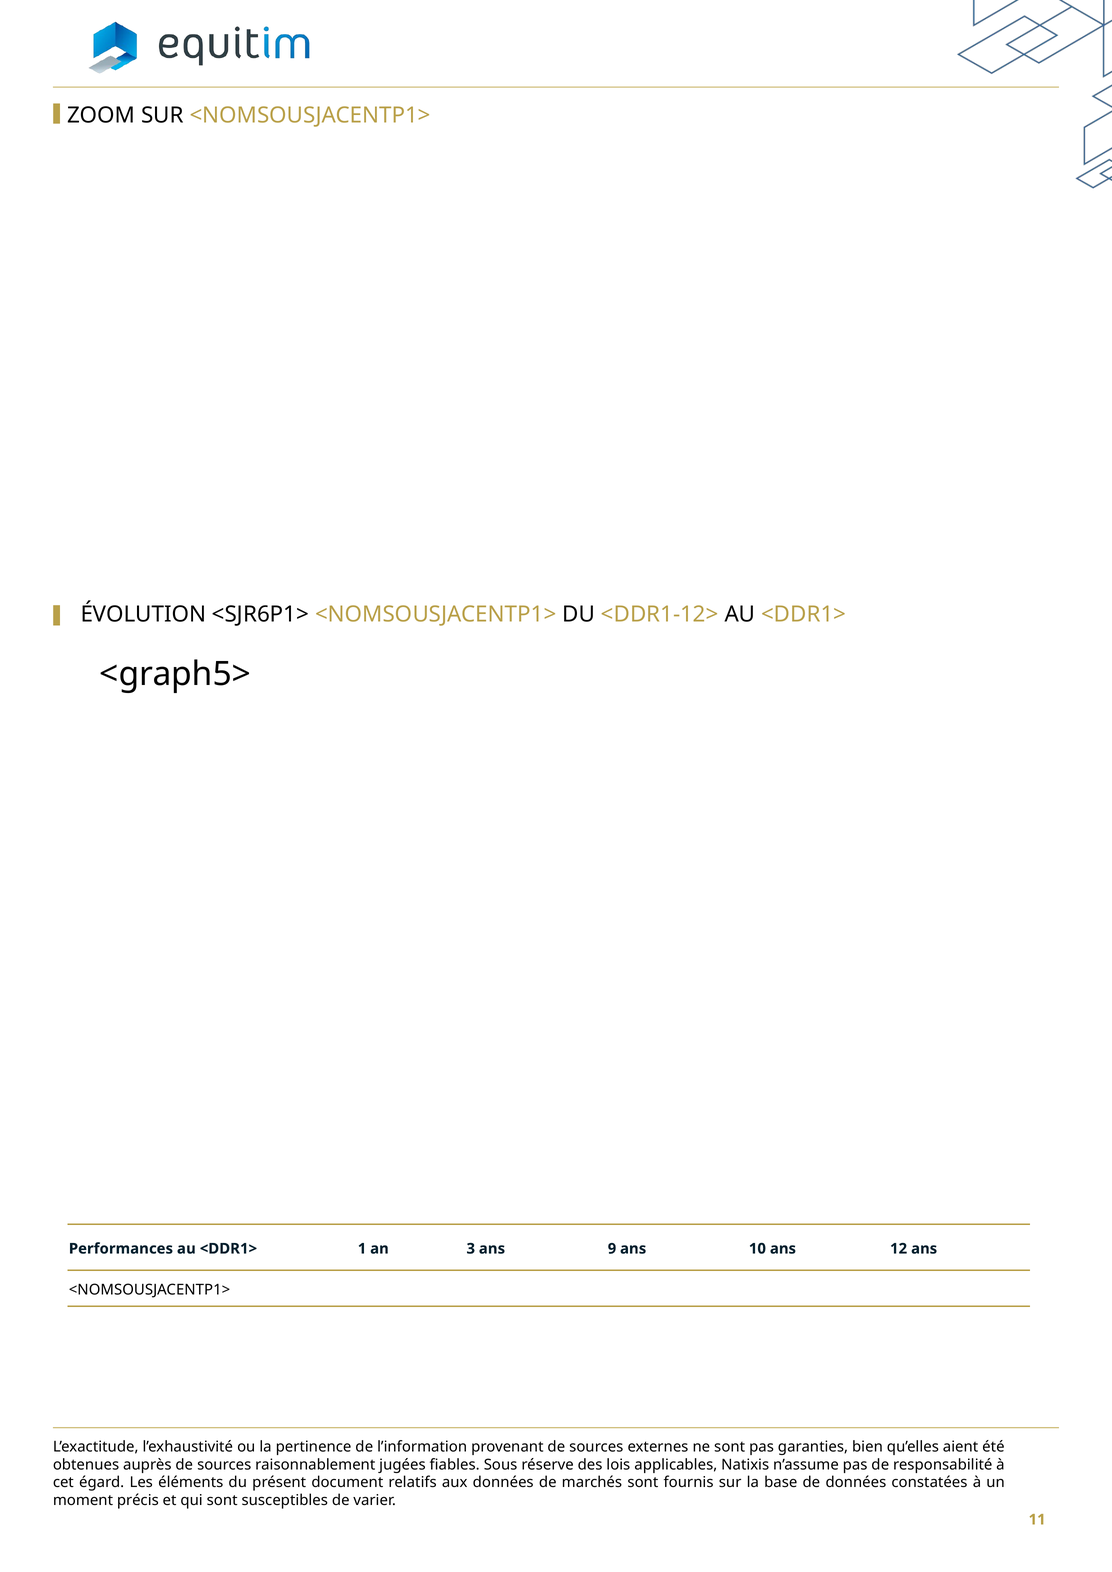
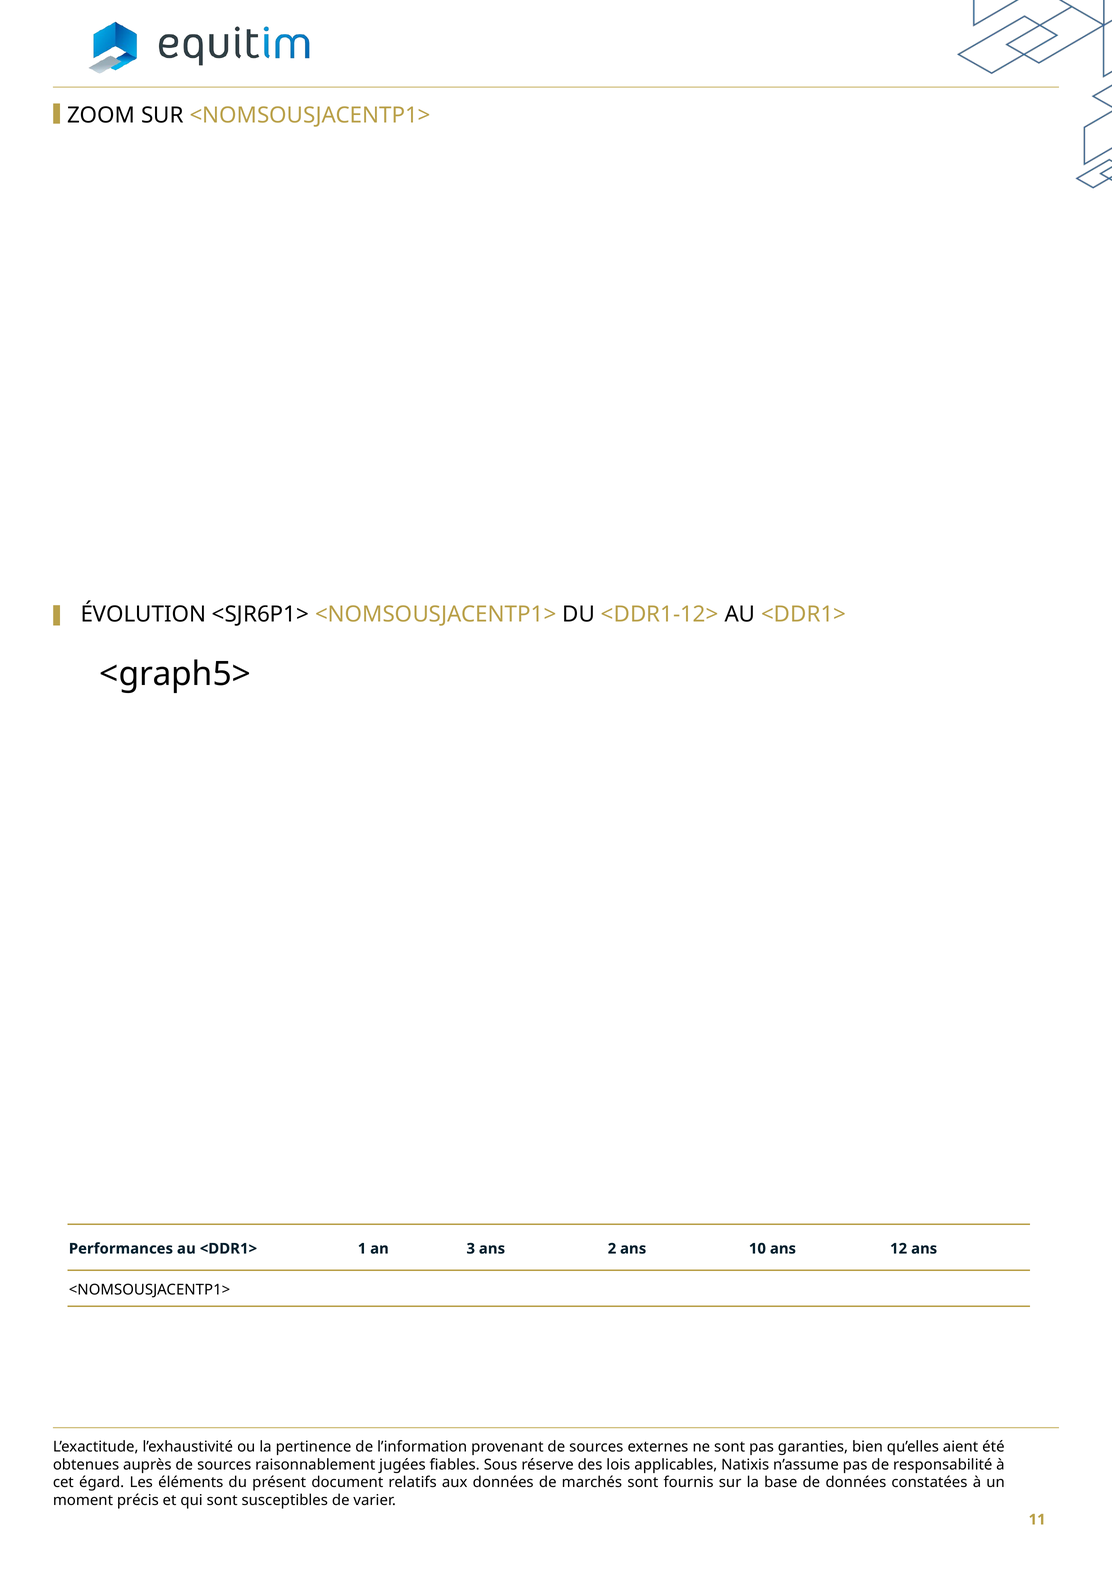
9: 9 -> 2
